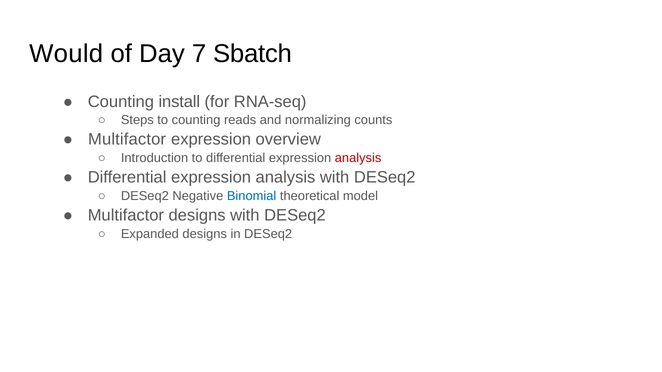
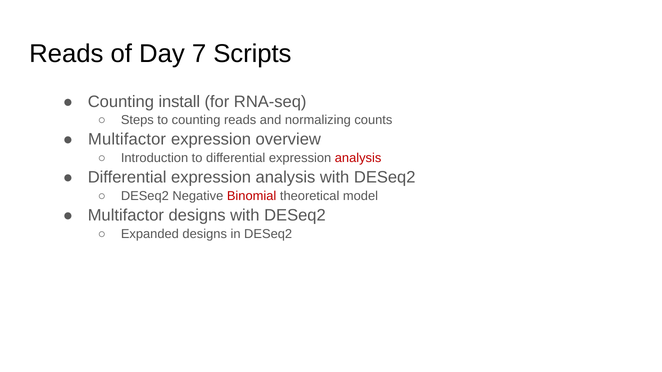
Would at (66, 54): Would -> Reads
Sbatch: Sbatch -> Scripts
Binomial colour: blue -> red
